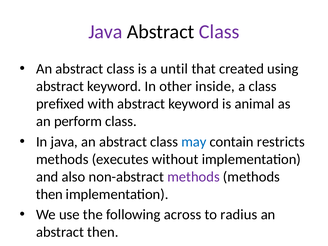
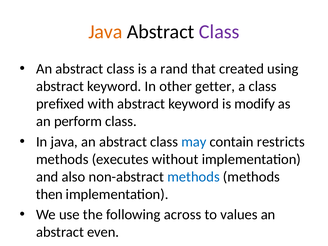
Java at (105, 32) colour: purple -> orange
until: until -> rand
inside: inside -> getter
animal: animal -> modify
methods at (193, 177) colour: purple -> blue
radius: radius -> values
abstract then: then -> even
